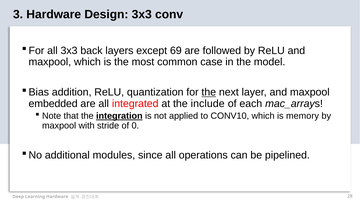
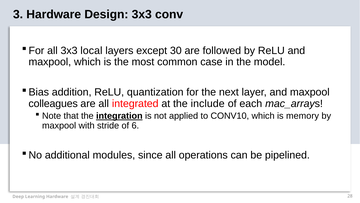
back: back -> local
69: 69 -> 30
the at (209, 92) underline: present -> none
embedded: embedded -> colleagues
0: 0 -> 6
